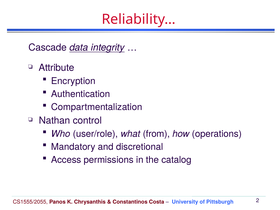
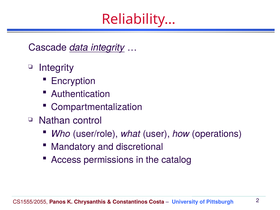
Attribute at (57, 68): Attribute -> Integrity
from: from -> user
